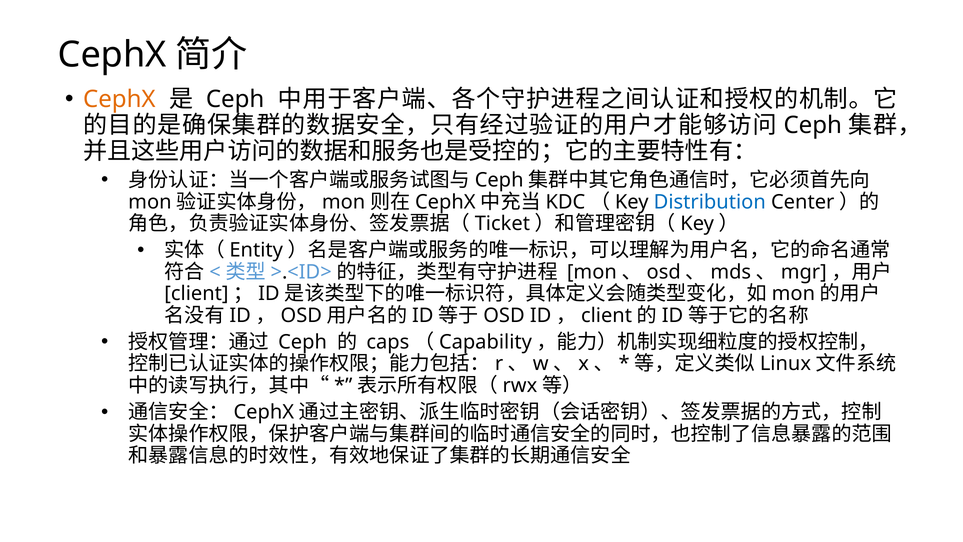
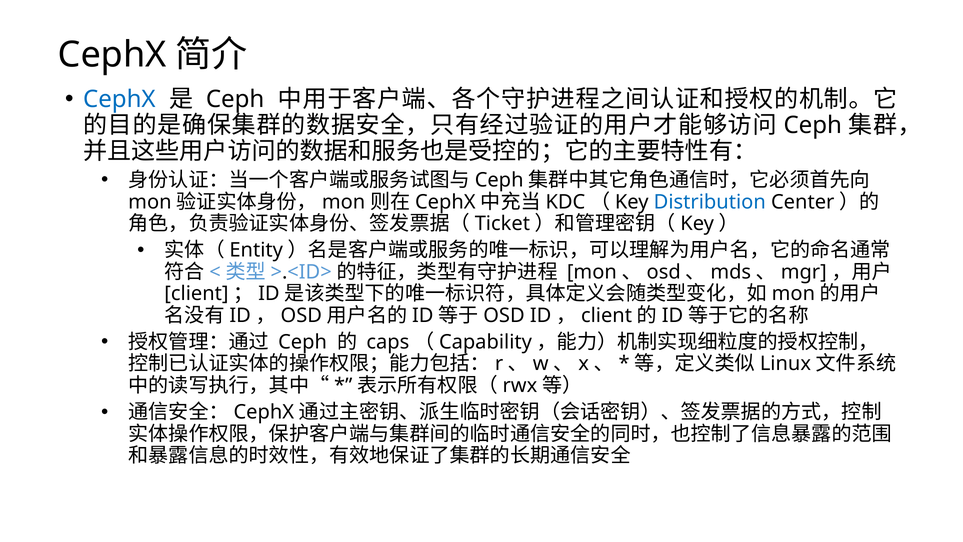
CephX at (119, 99) colour: orange -> blue
